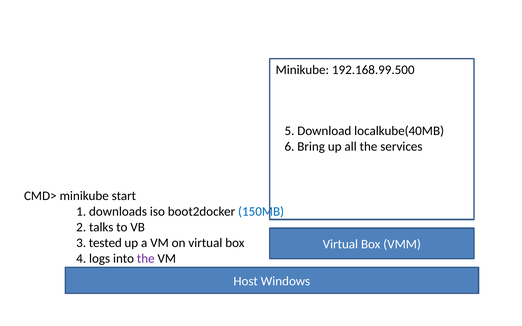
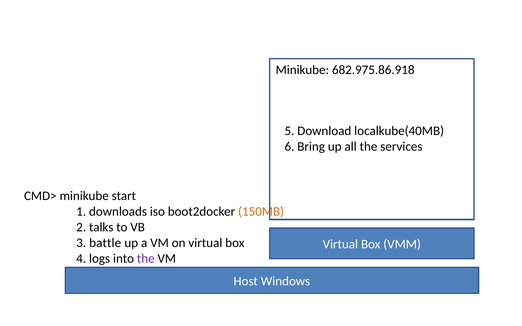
192.168.99.500: 192.168.99.500 -> 682.975.86.918
150MB colour: blue -> orange
tested: tested -> battle
